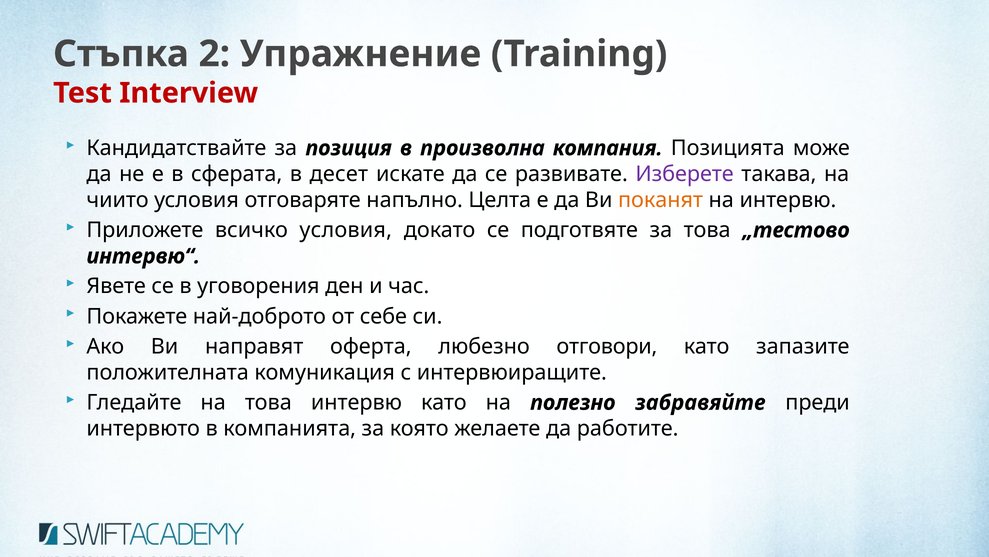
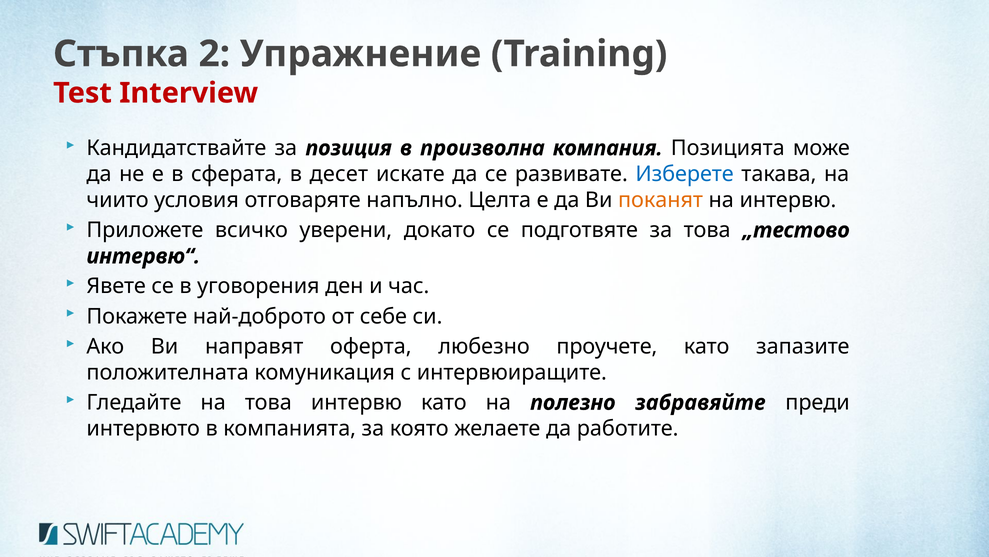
Изберете colour: purple -> blue
всичко условия: условия -> уверени
отговори: отговори -> проучете
